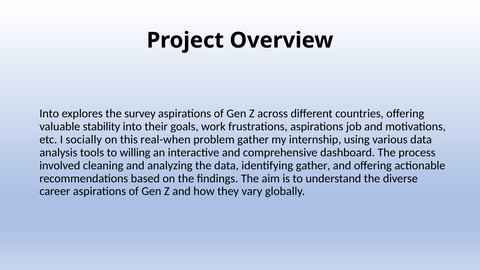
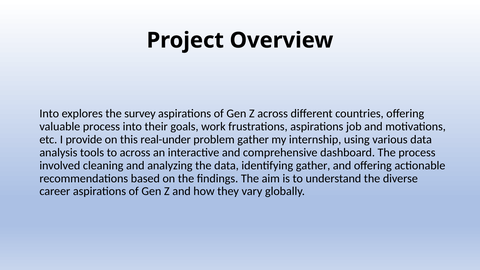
valuable stability: stability -> process
socially: socially -> provide
real-when: real-when -> real-under
to willing: willing -> across
